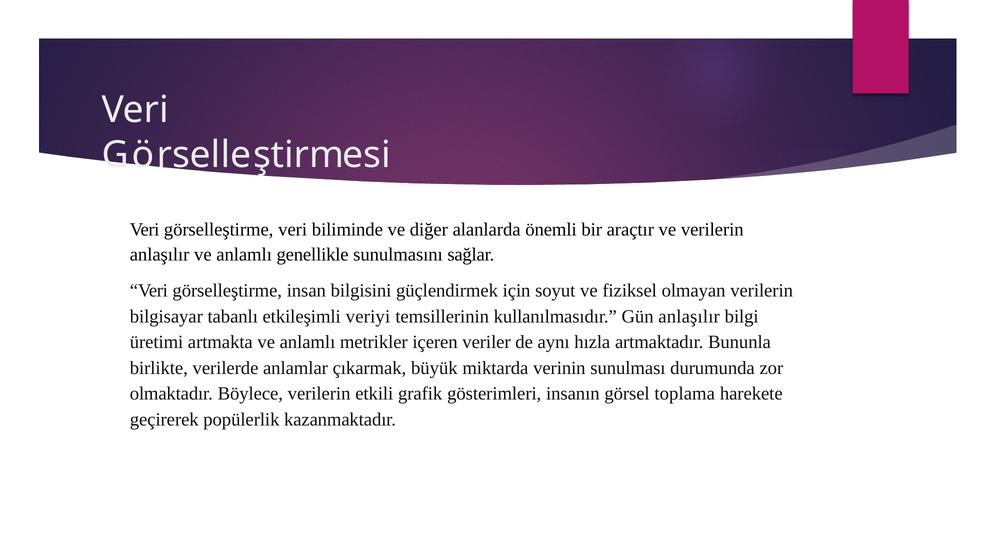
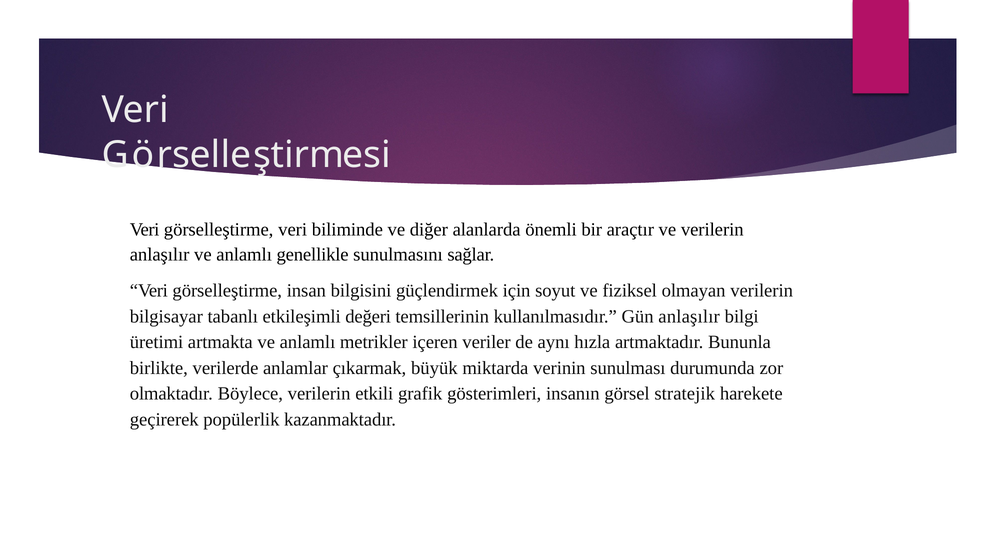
veriyi: veriyi -> değeri
toplama: toplama -> stratejik
